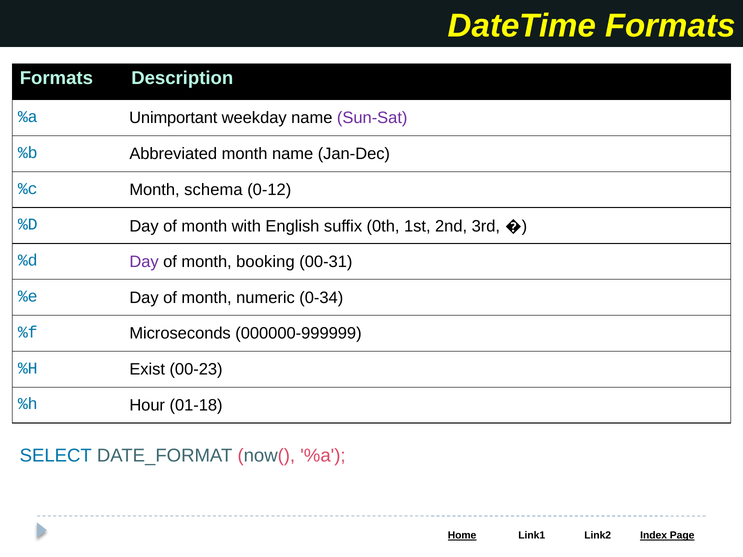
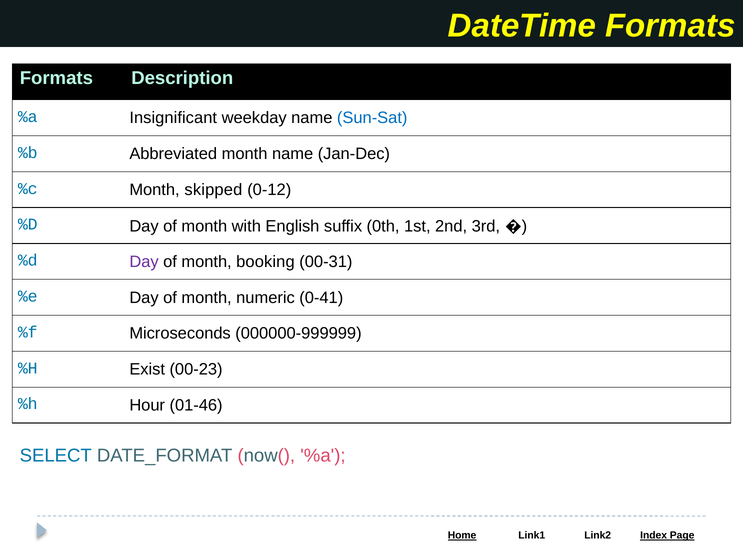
Unimportant: Unimportant -> Insignificant
Sun-Sat colour: purple -> blue
schema: schema -> skipped
0-34: 0-34 -> 0-41
01-18: 01-18 -> 01-46
